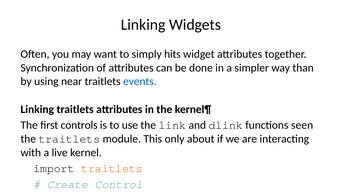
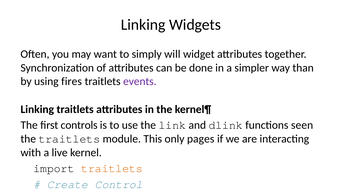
simply hits: hits -> will
using near: near -> fires
events at (140, 82) colour: blue -> purple
only about: about -> pages
